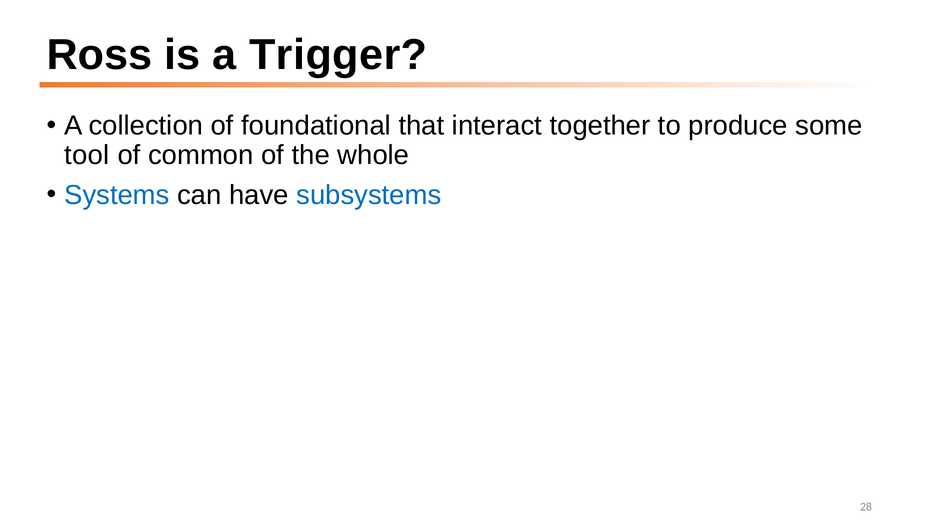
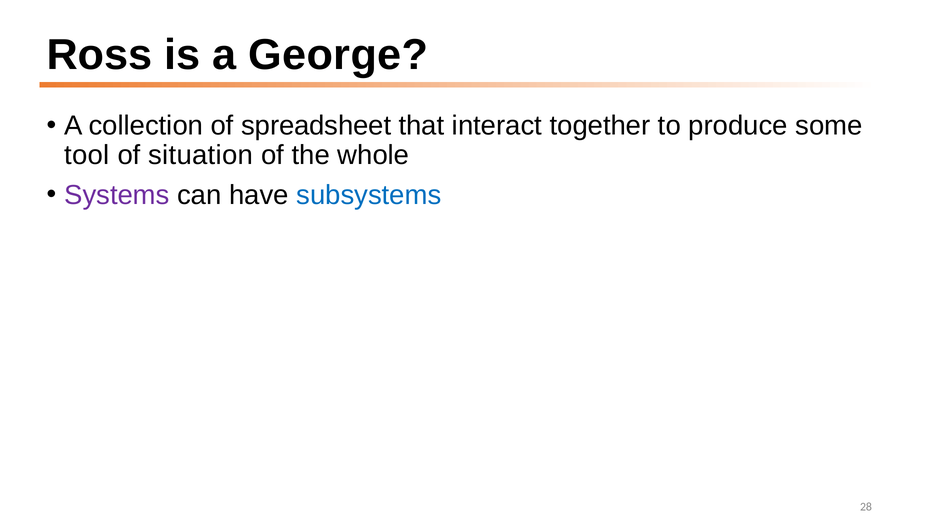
Trigger: Trigger -> George
foundational: foundational -> spreadsheet
common: common -> situation
Systems colour: blue -> purple
